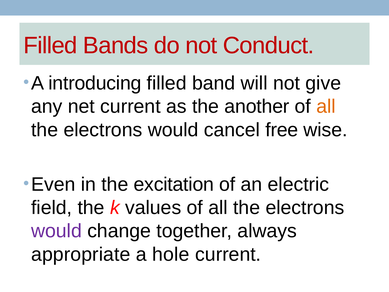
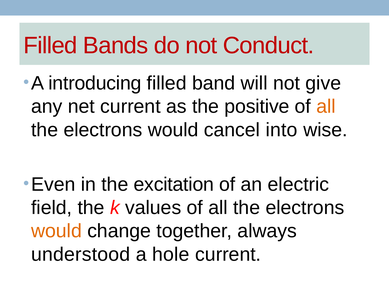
another: another -> positive
free: free -> into
would at (56, 231) colour: purple -> orange
appropriate: appropriate -> understood
